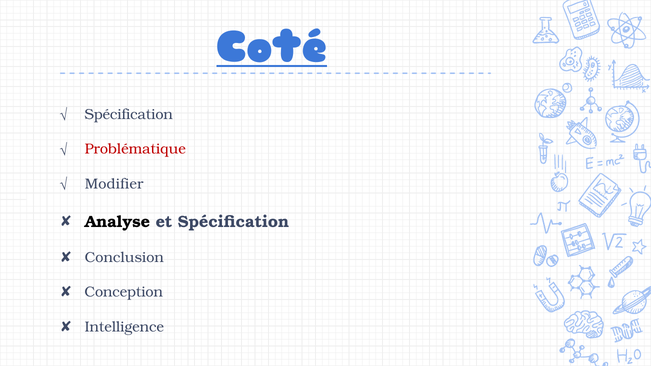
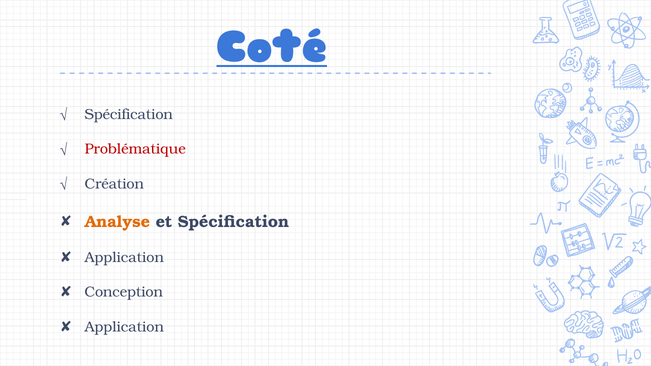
Modifier: Modifier -> Création
Analyse colour: black -> orange
Conclusion at (124, 258): Conclusion -> Application
Intelligence at (124, 327): Intelligence -> Application
